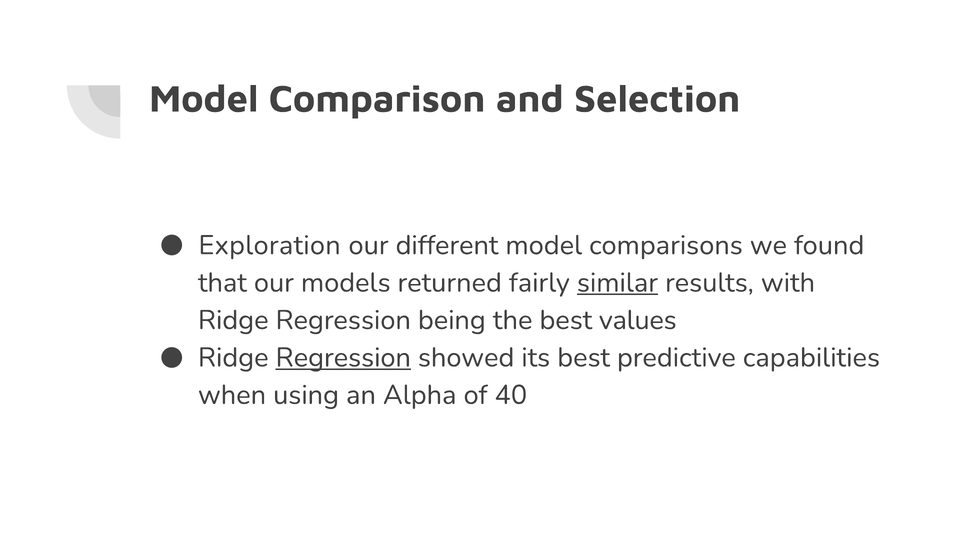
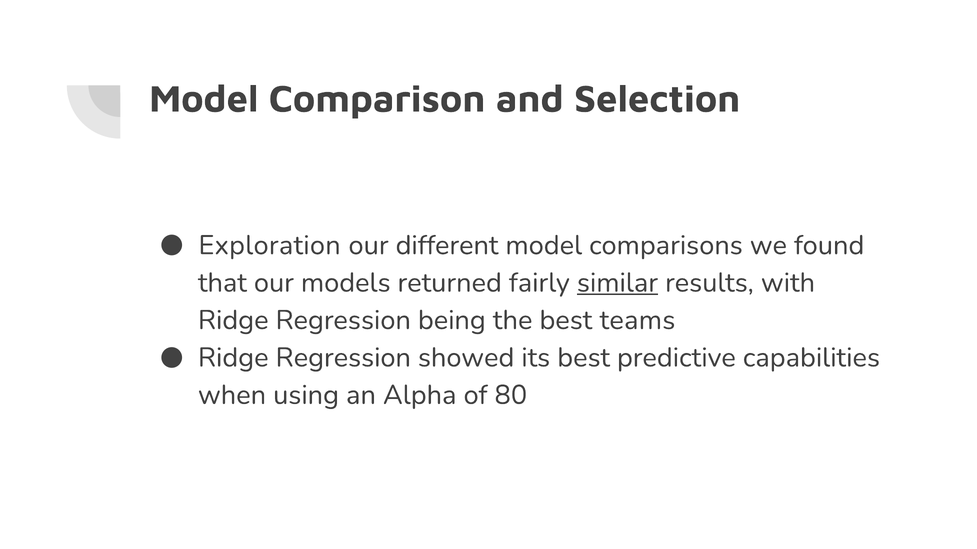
values: values -> teams
Regression at (343, 358) underline: present -> none
40: 40 -> 80
